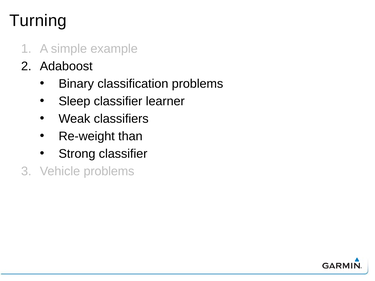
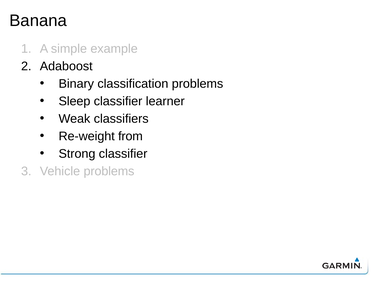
Turning: Turning -> Banana
than: than -> from
